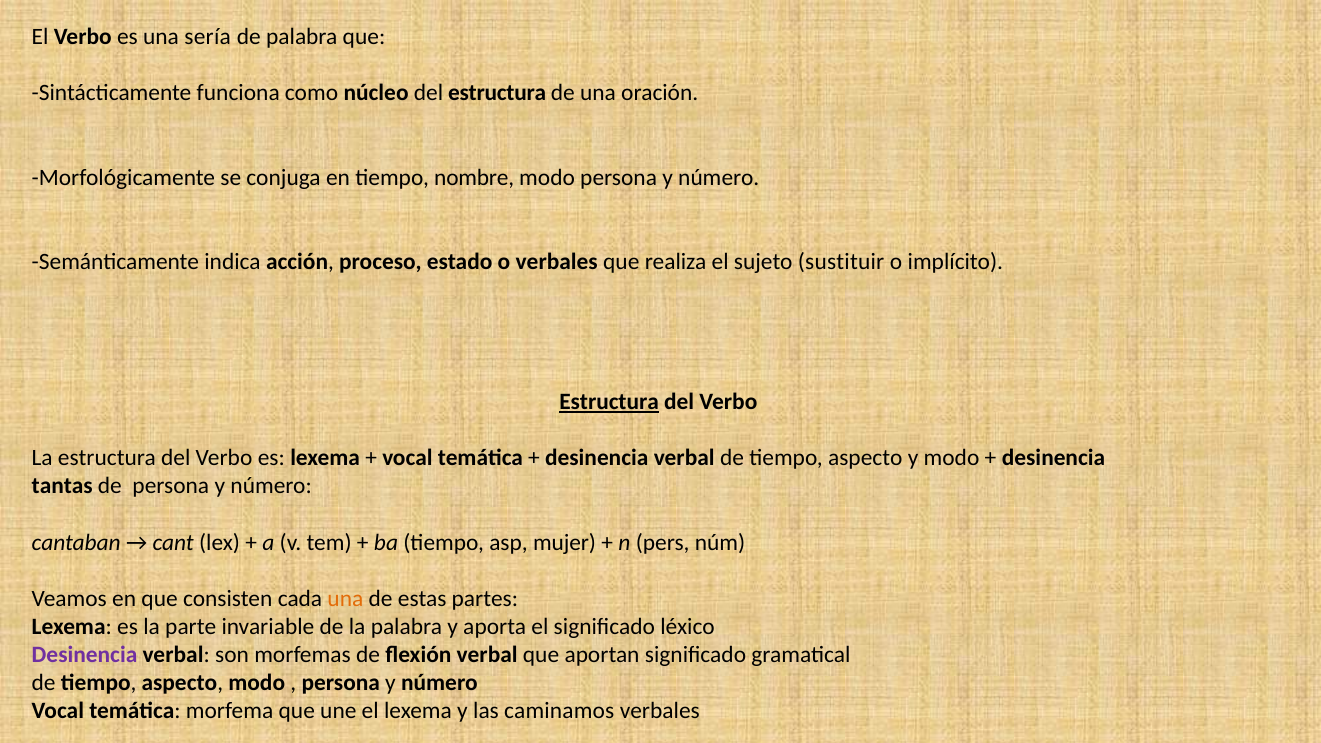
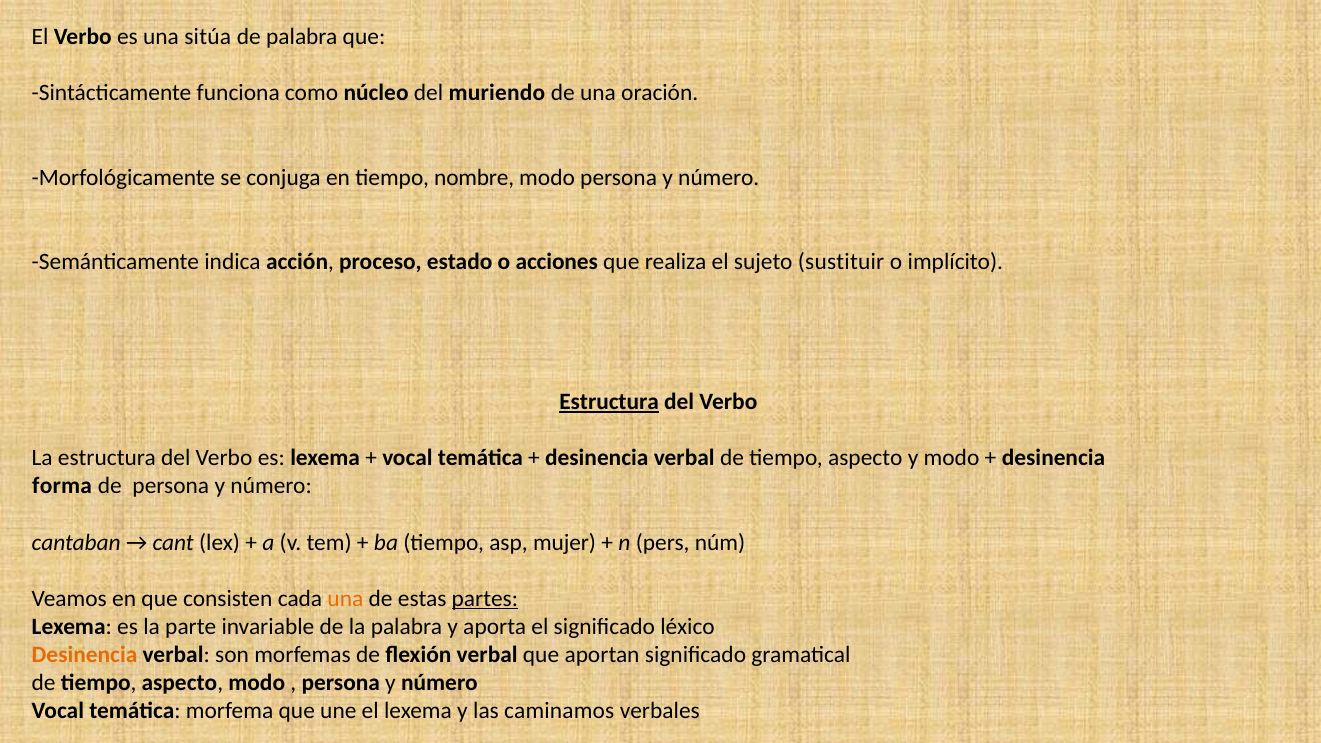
sería: sería -> sitúa
del estructura: estructura -> muriendo
o verbales: verbales -> acciones
tantas: tantas -> forma
partes underline: none -> present
Desinencia at (85, 655) colour: purple -> orange
